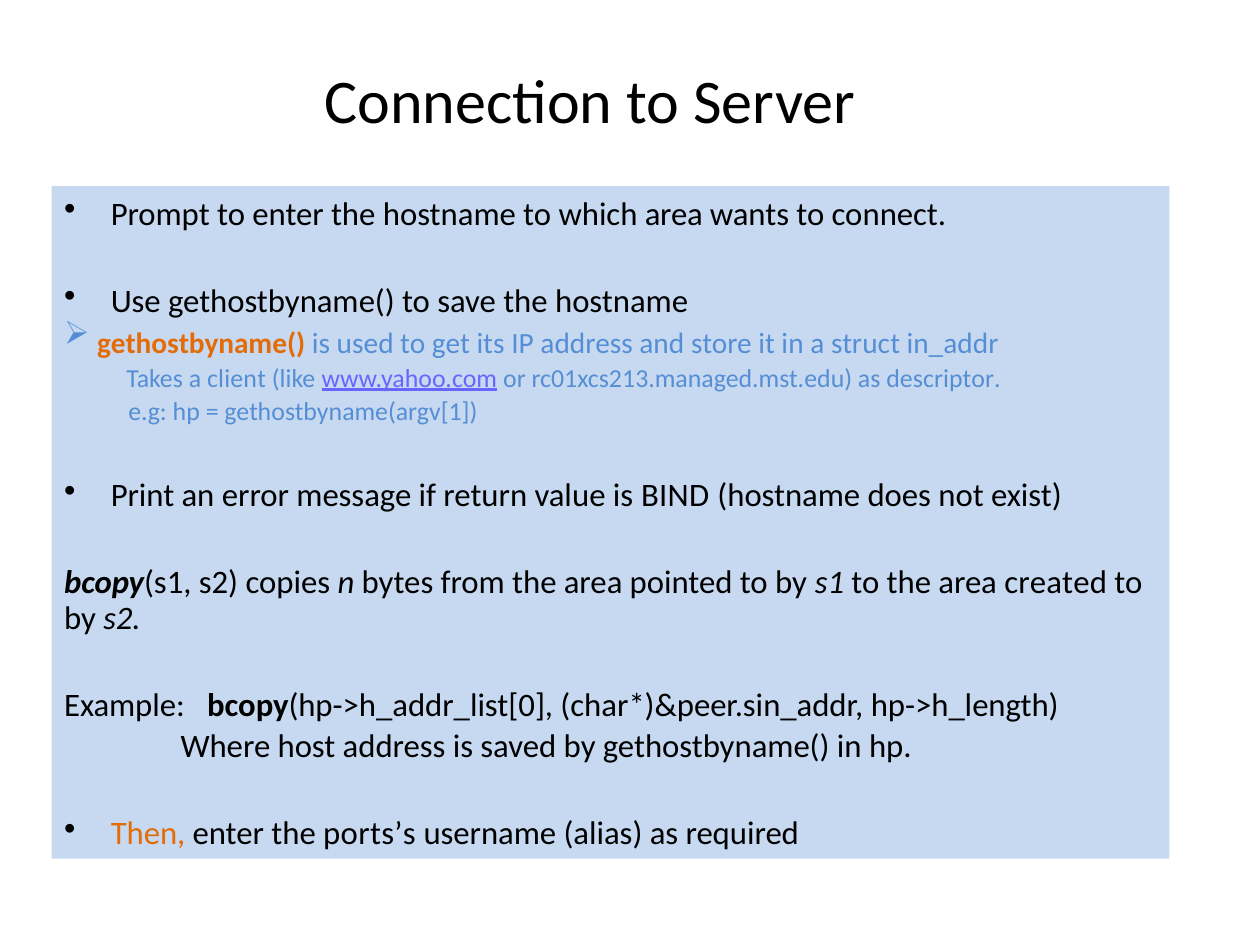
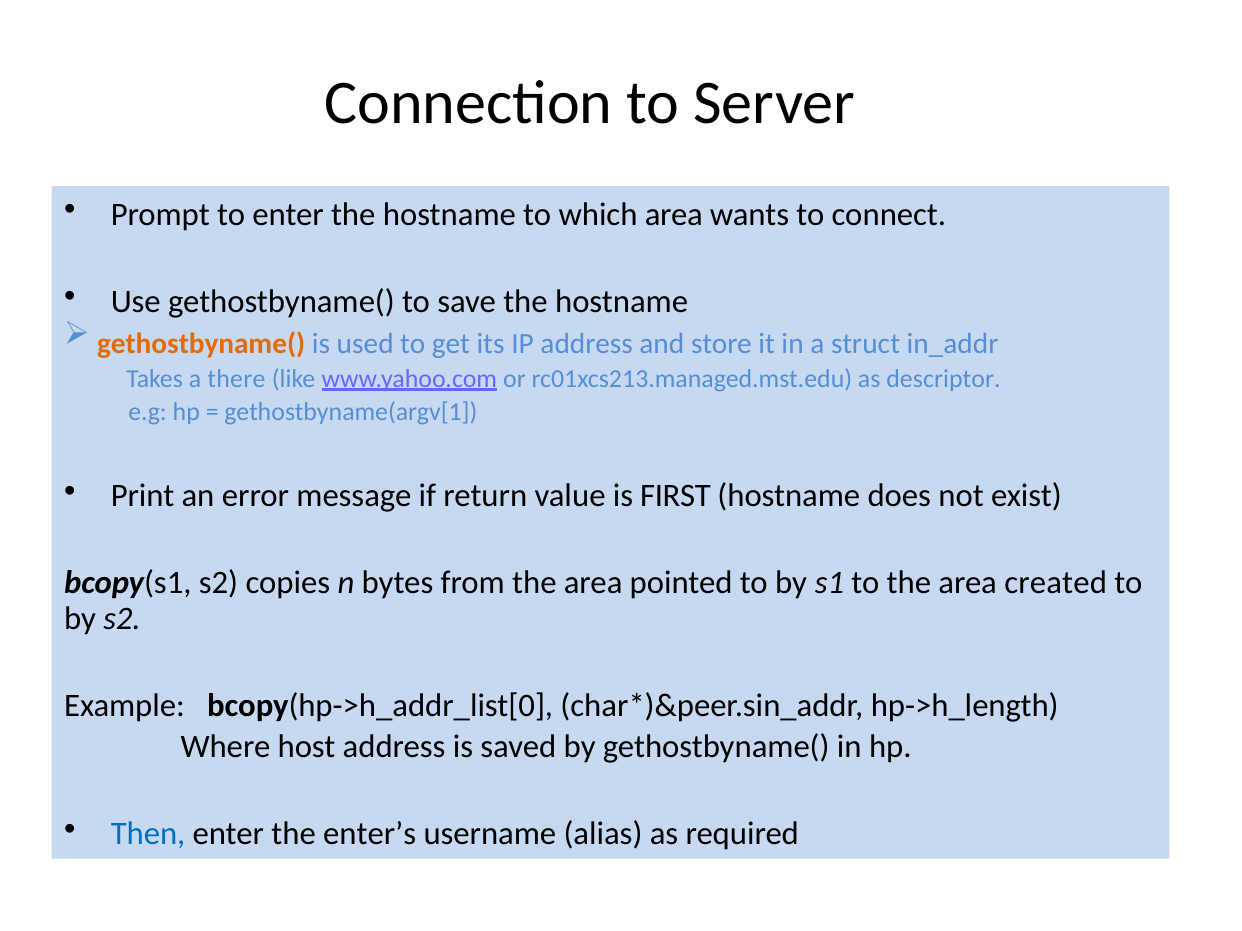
client: client -> there
BIND: BIND -> FIRST
Then colour: orange -> blue
ports’s: ports’s -> enter’s
